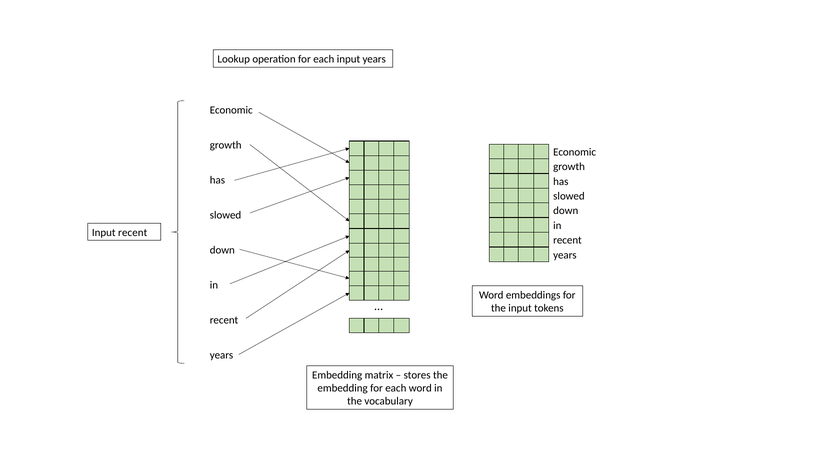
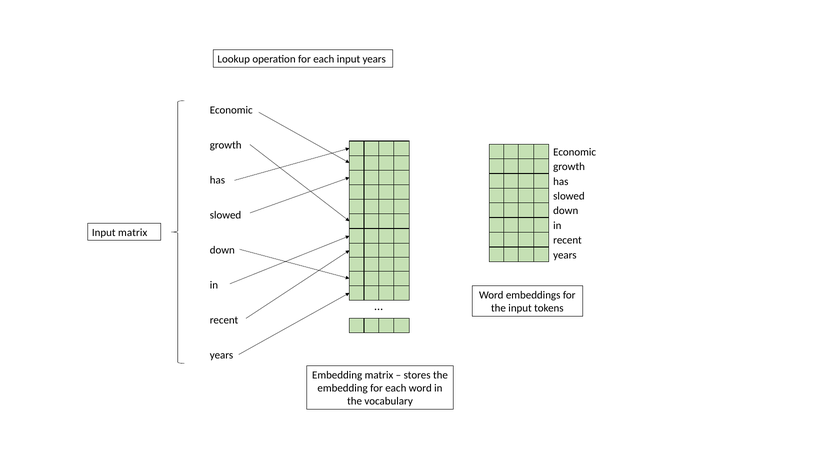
Input recent: recent -> matrix
